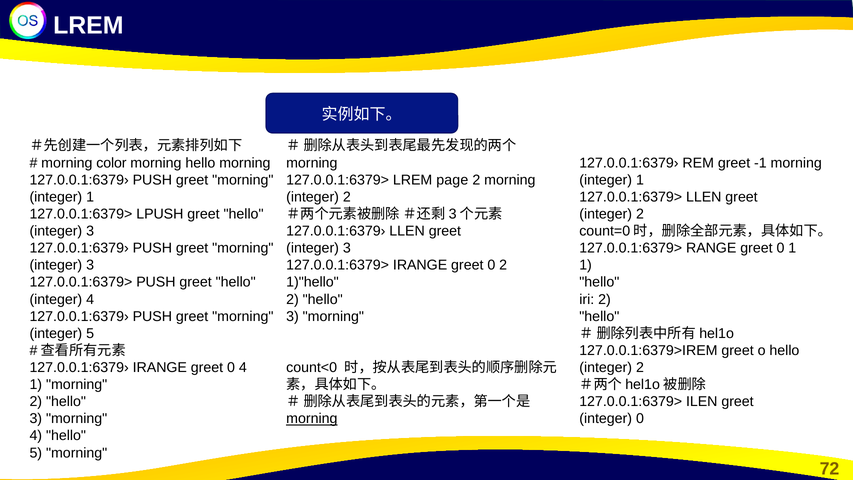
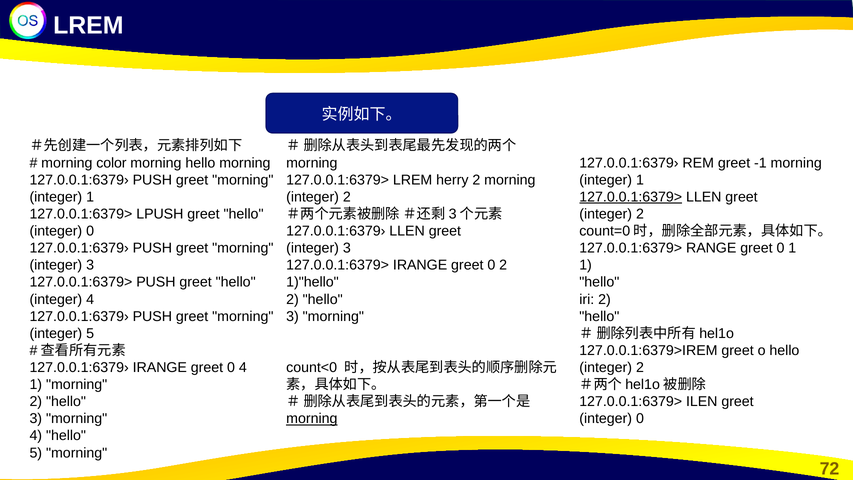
page: page -> herry
127.0.0.1:6379> at (631, 197) underline: none -> present
3 at (90, 231): 3 -> 0
